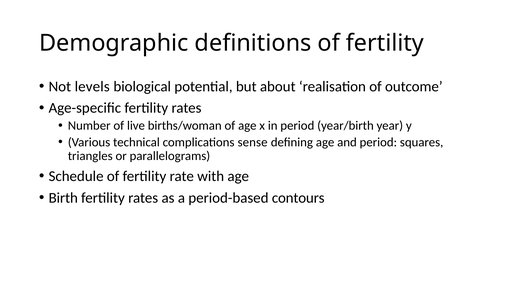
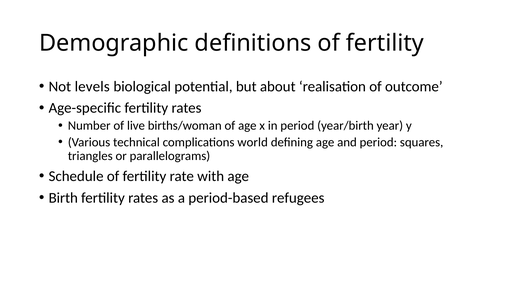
sense: sense -> world
contours: contours -> refugees
